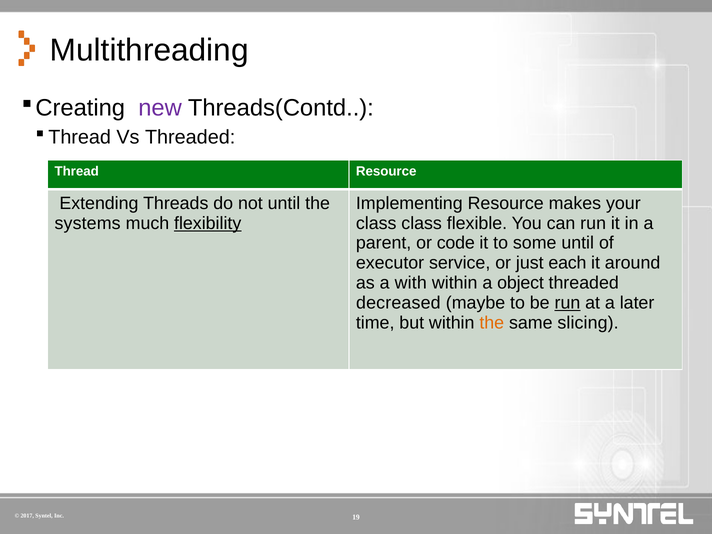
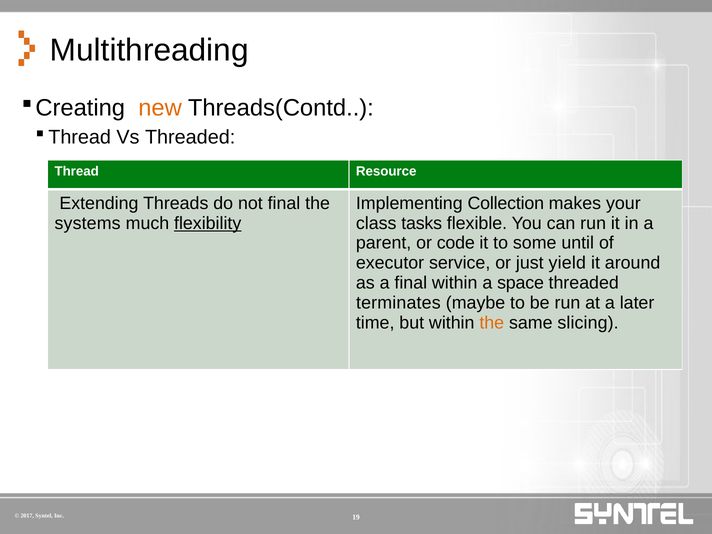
new colour: purple -> orange
not until: until -> final
Implementing Resource: Resource -> Collection
class class: class -> tasks
each: each -> yield
a with: with -> final
object: object -> space
decreased: decreased -> terminates
run at (567, 303) underline: present -> none
